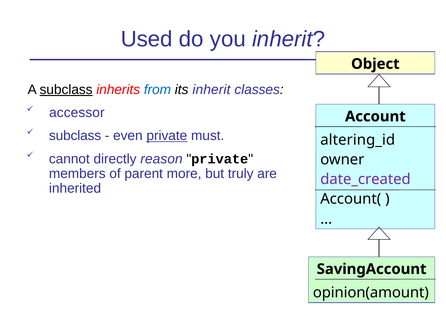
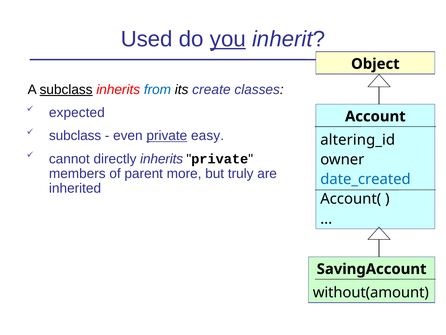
you underline: none -> present
its inherit: inherit -> create
accessor: accessor -> expected
must: must -> easy
directly reason: reason -> inherits
date_created colour: purple -> blue
opinion(amount: opinion(amount -> without(amount
